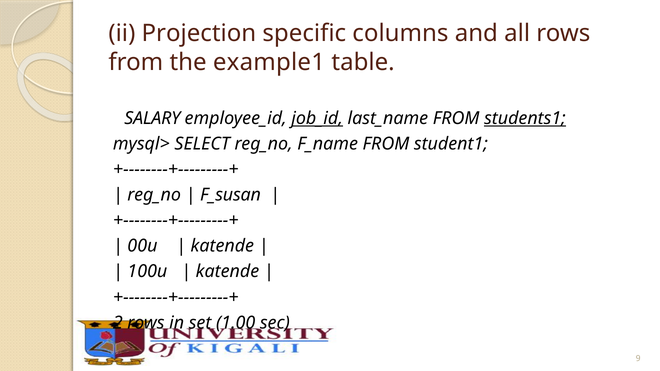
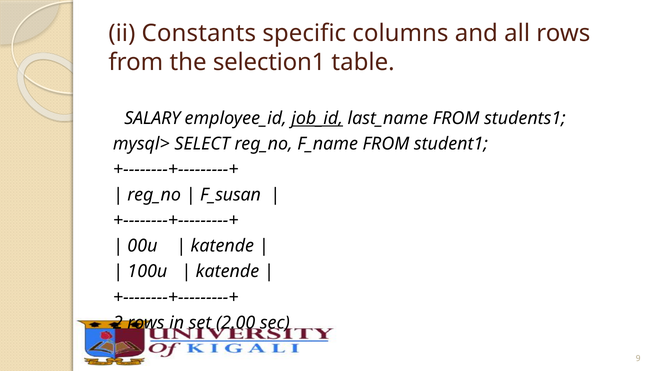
Projection: Projection -> Constants
example1: example1 -> selection1
students1 underline: present -> none
1.00: 1.00 -> 2.00
